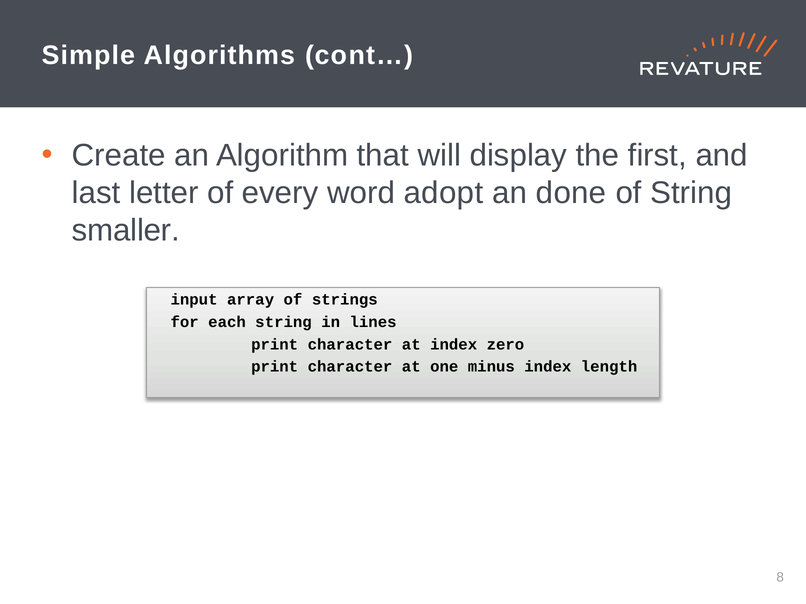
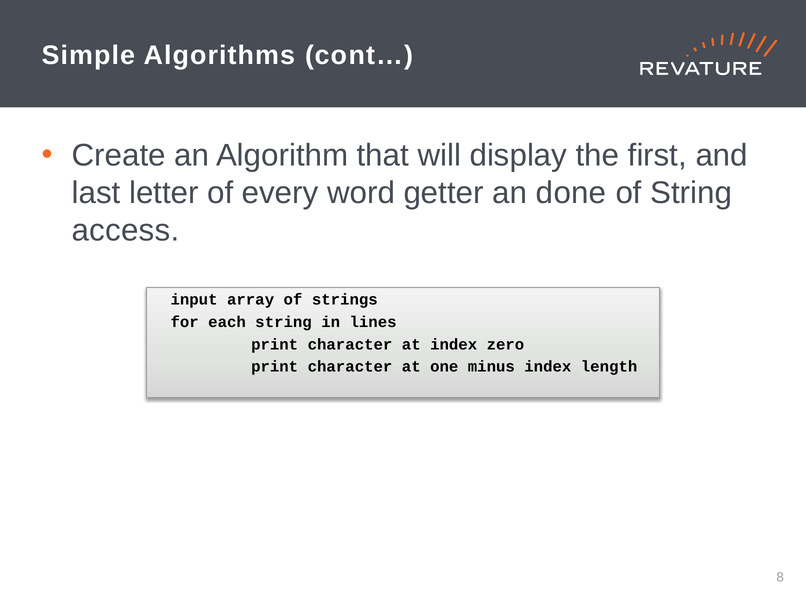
adopt: adopt -> getter
smaller: smaller -> access
